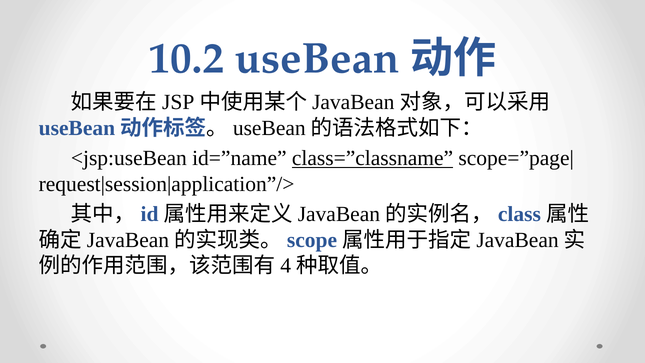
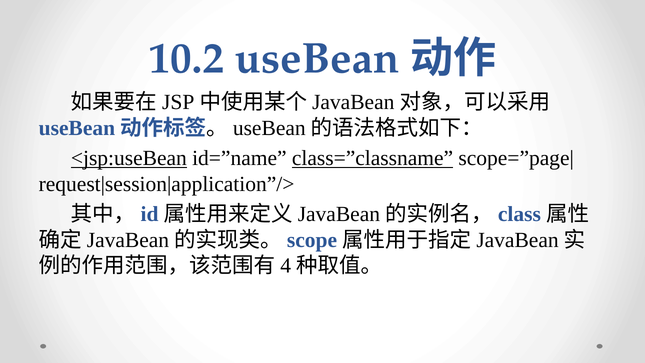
<jsp:useBean underline: none -> present
